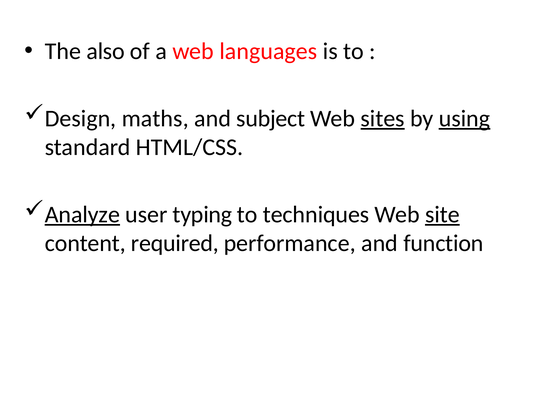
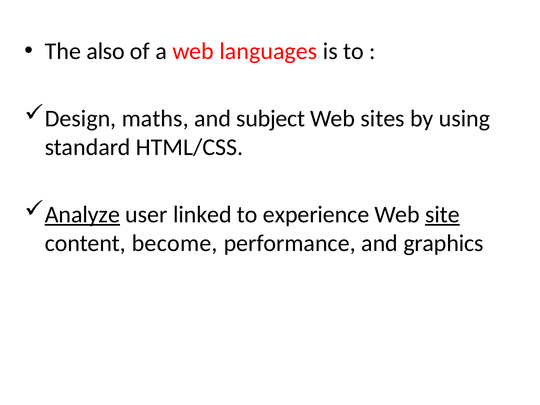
sites underline: present -> none
using underline: present -> none
typing: typing -> linked
techniques: techniques -> experience
required: required -> become
function: function -> graphics
